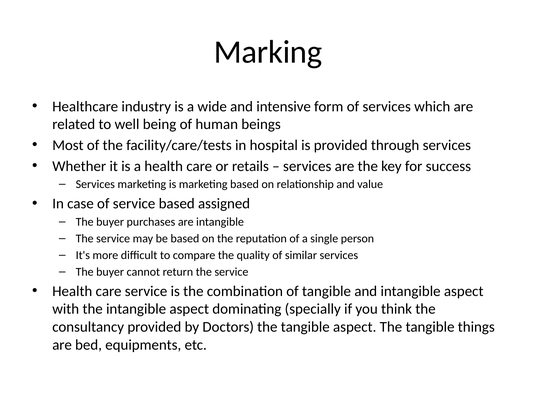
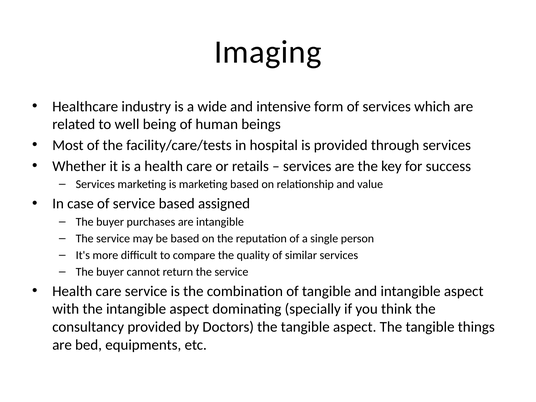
Marking: Marking -> Imaging
